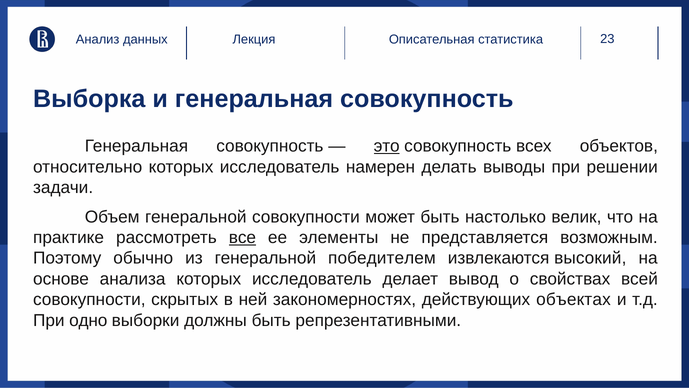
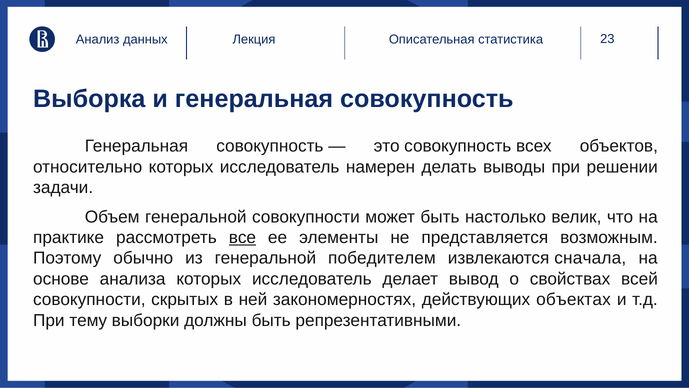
это underline: present -> none
высокий: высокий -> сначала
одно: одно -> тему
